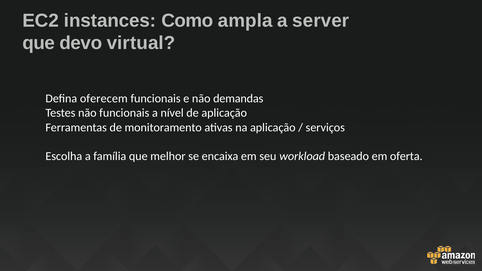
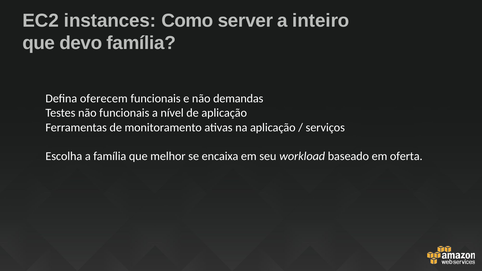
ampla: ampla -> server
server: server -> inteiro
devo virtual: virtual -> família
